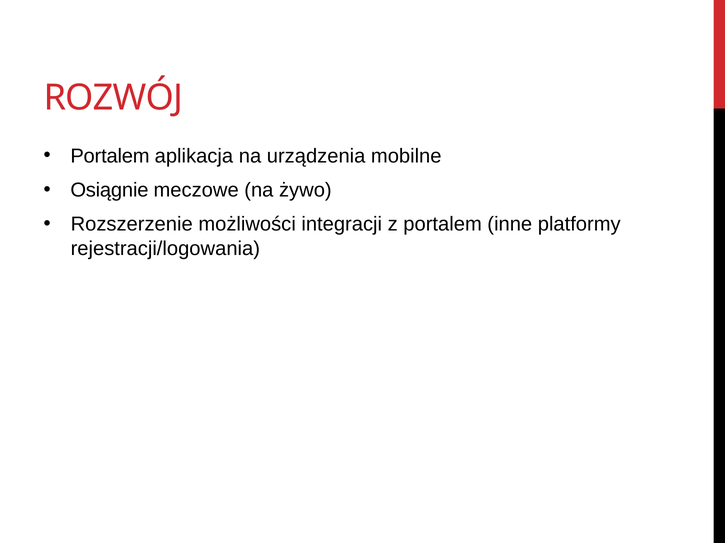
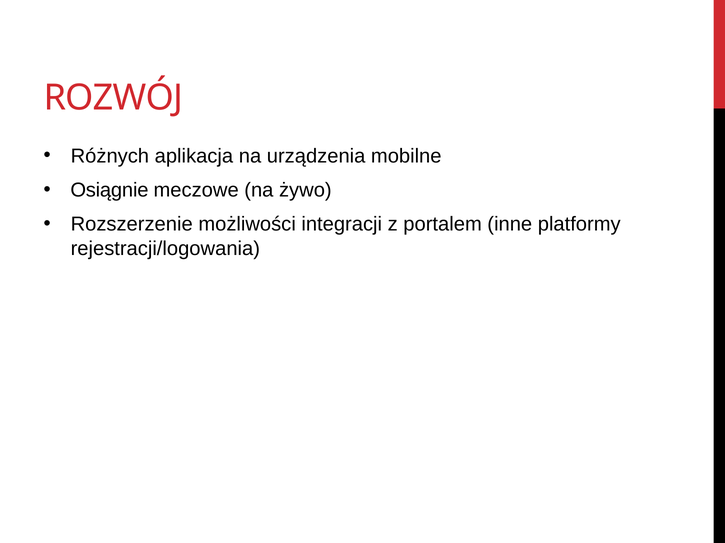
Portalem at (110, 156): Portalem -> Różnych
